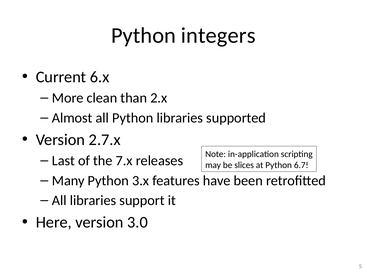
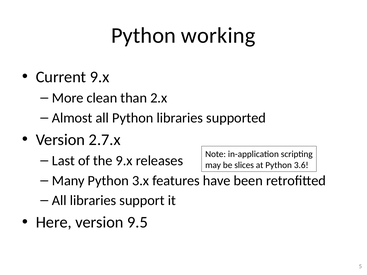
integers: integers -> working
Current 6.x: 6.x -> 9.x
the 7.x: 7.x -> 9.x
6.7: 6.7 -> 3.6
3.0: 3.0 -> 9.5
